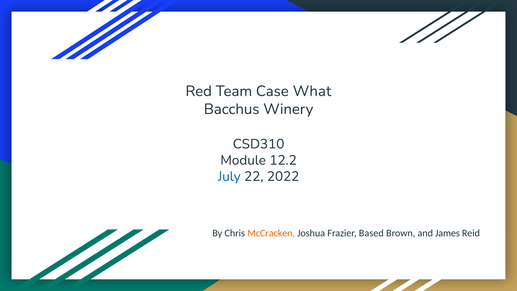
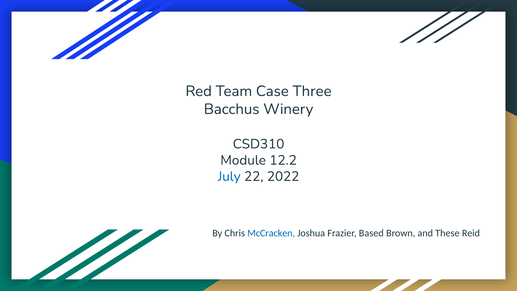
What: What -> Three
McCracken colour: orange -> blue
James: James -> These
